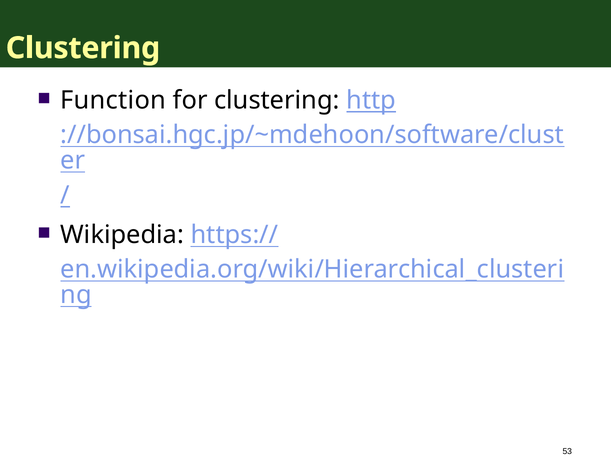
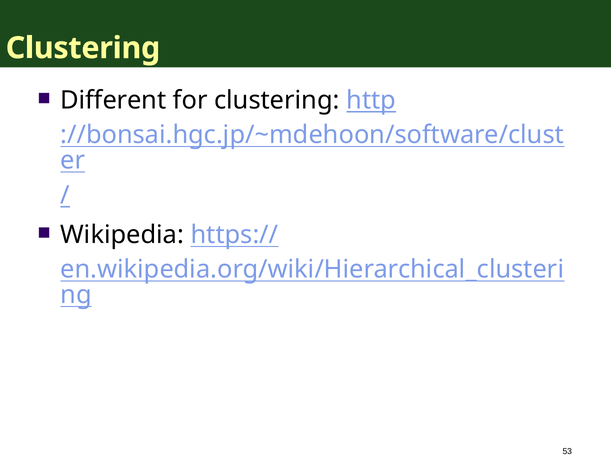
Function: Function -> Different
